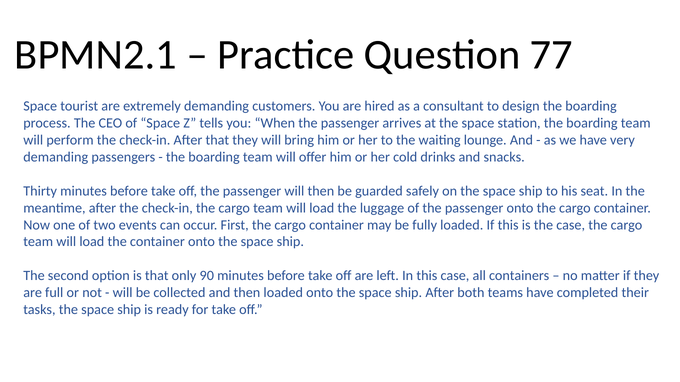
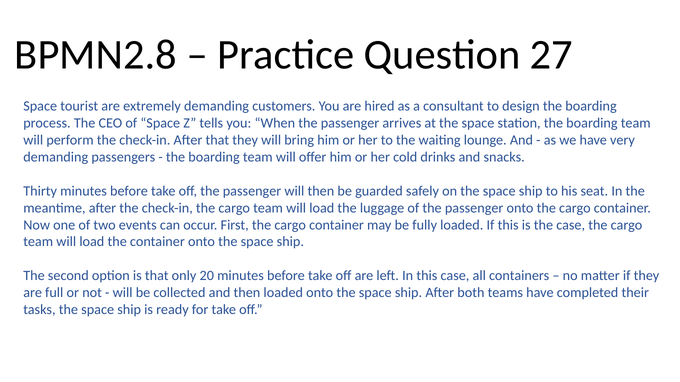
BPMN2.1: BPMN2.1 -> BPMN2.8
77: 77 -> 27
90: 90 -> 20
